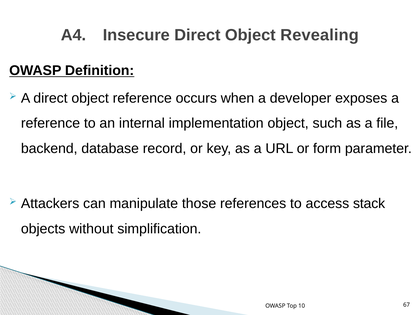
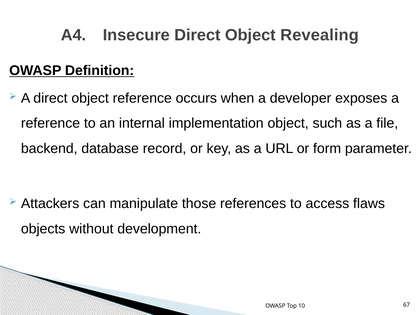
stack: stack -> flaws
simplification: simplification -> development
